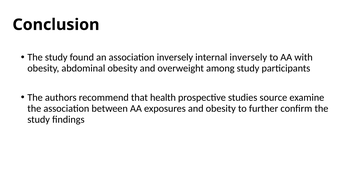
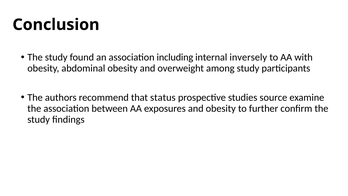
association inversely: inversely -> including
health: health -> status
